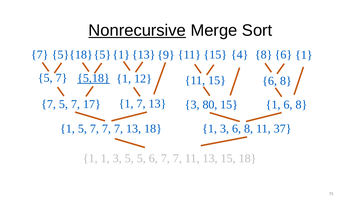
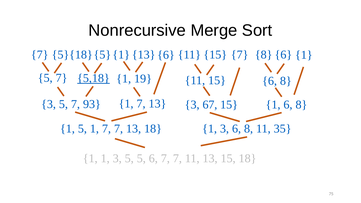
Nonrecursive underline: present -> none
9 at (166, 55): 9 -> 6
4 at (240, 55): 4 -> 7
12: 12 -> 19
7 at (49, 104): 7 -> 3
17: 17 -> 93
80: 80 -> 67
1 5 7: 7 -> 1
37: 37 -> 35
